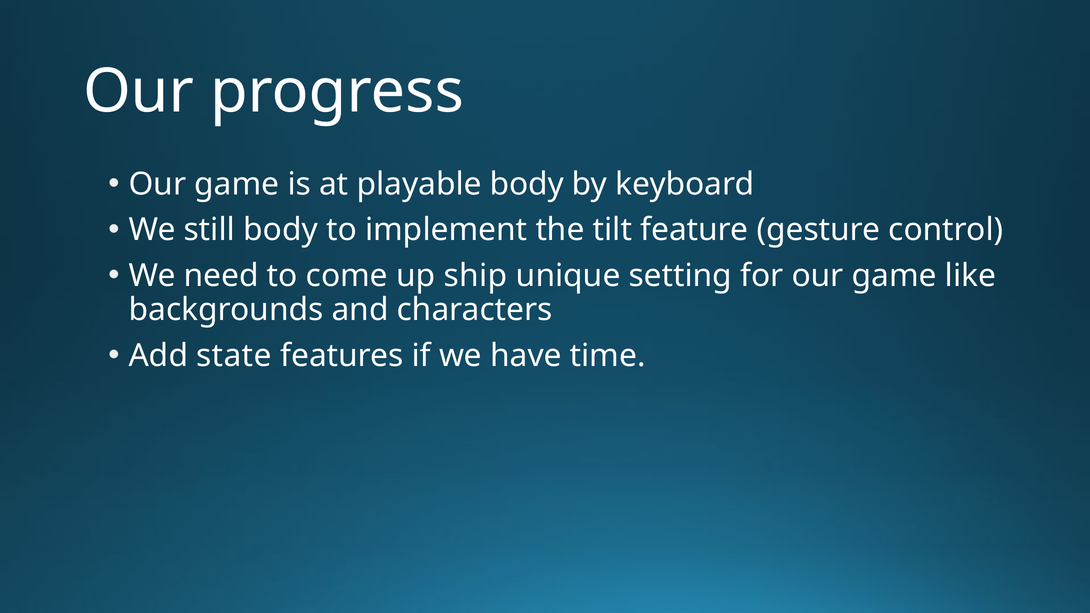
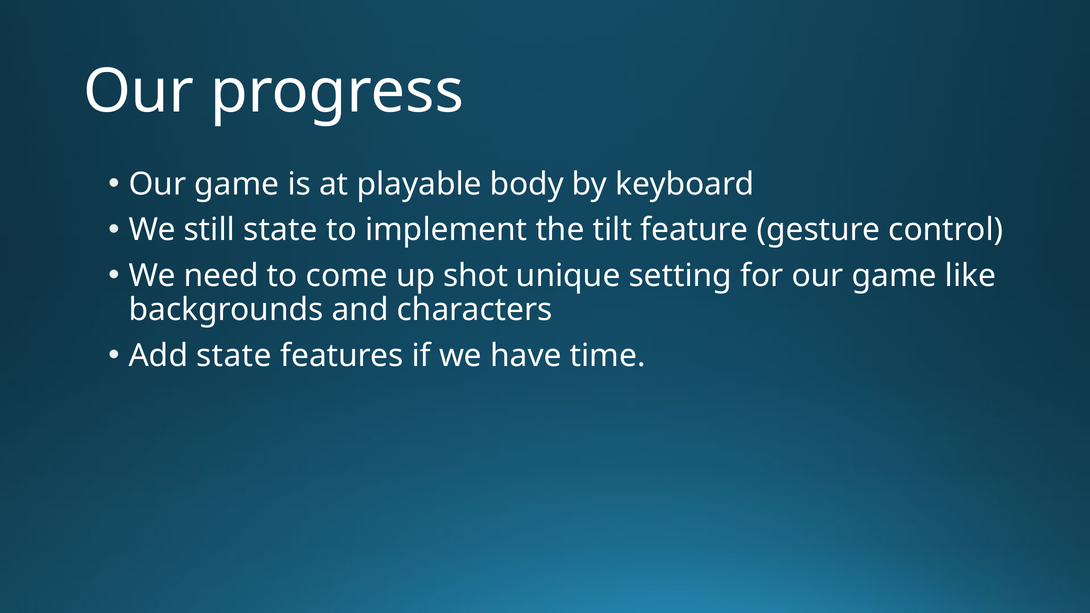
still body: body -> state
ship: ship -> shot
